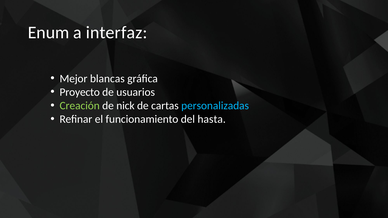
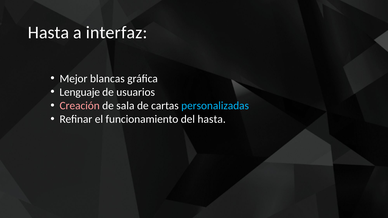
Enum at (49, 33): Enum -> Hasta
Proyecto: Proyecto -> Lenguaje
Creación colour: light green -> pink
nick: nick -> sala
